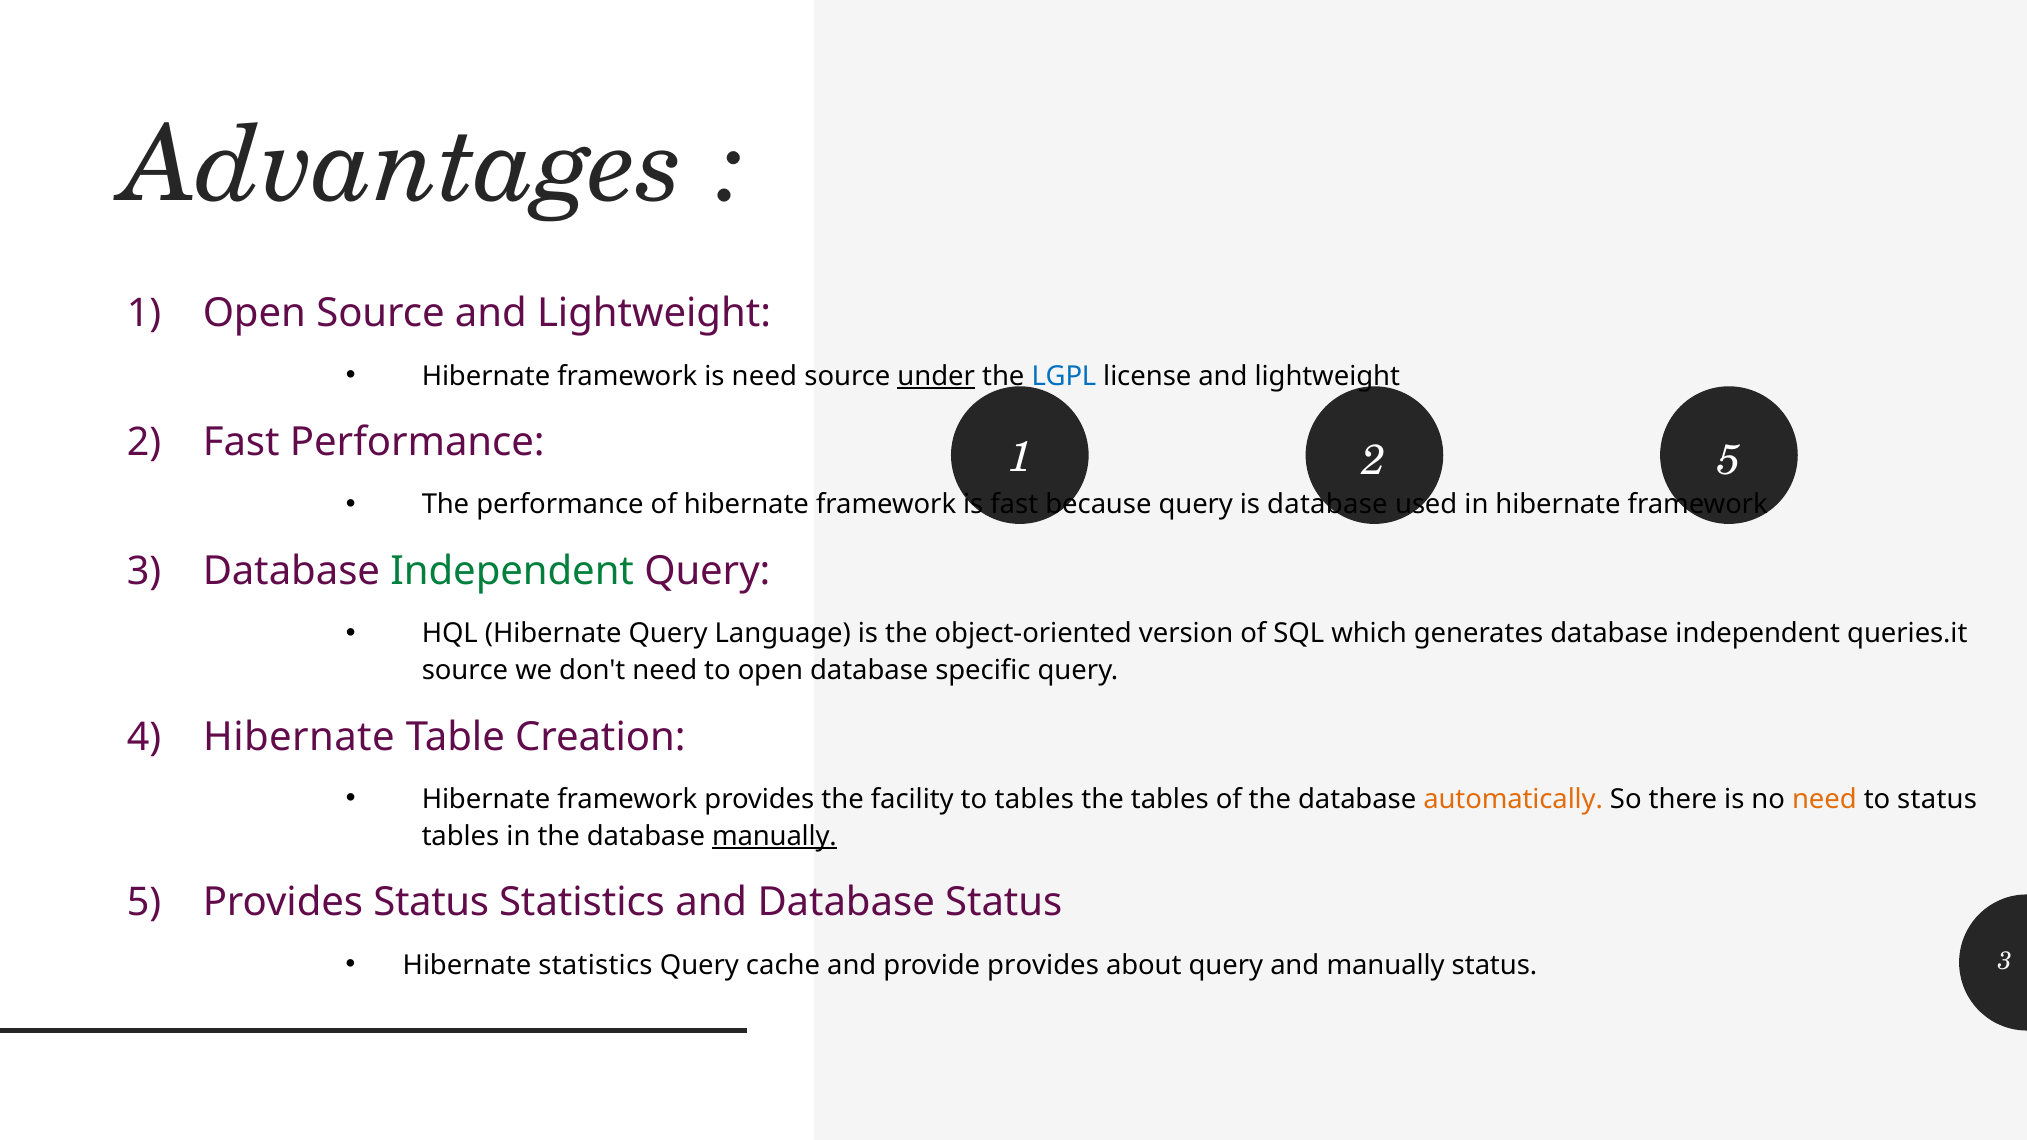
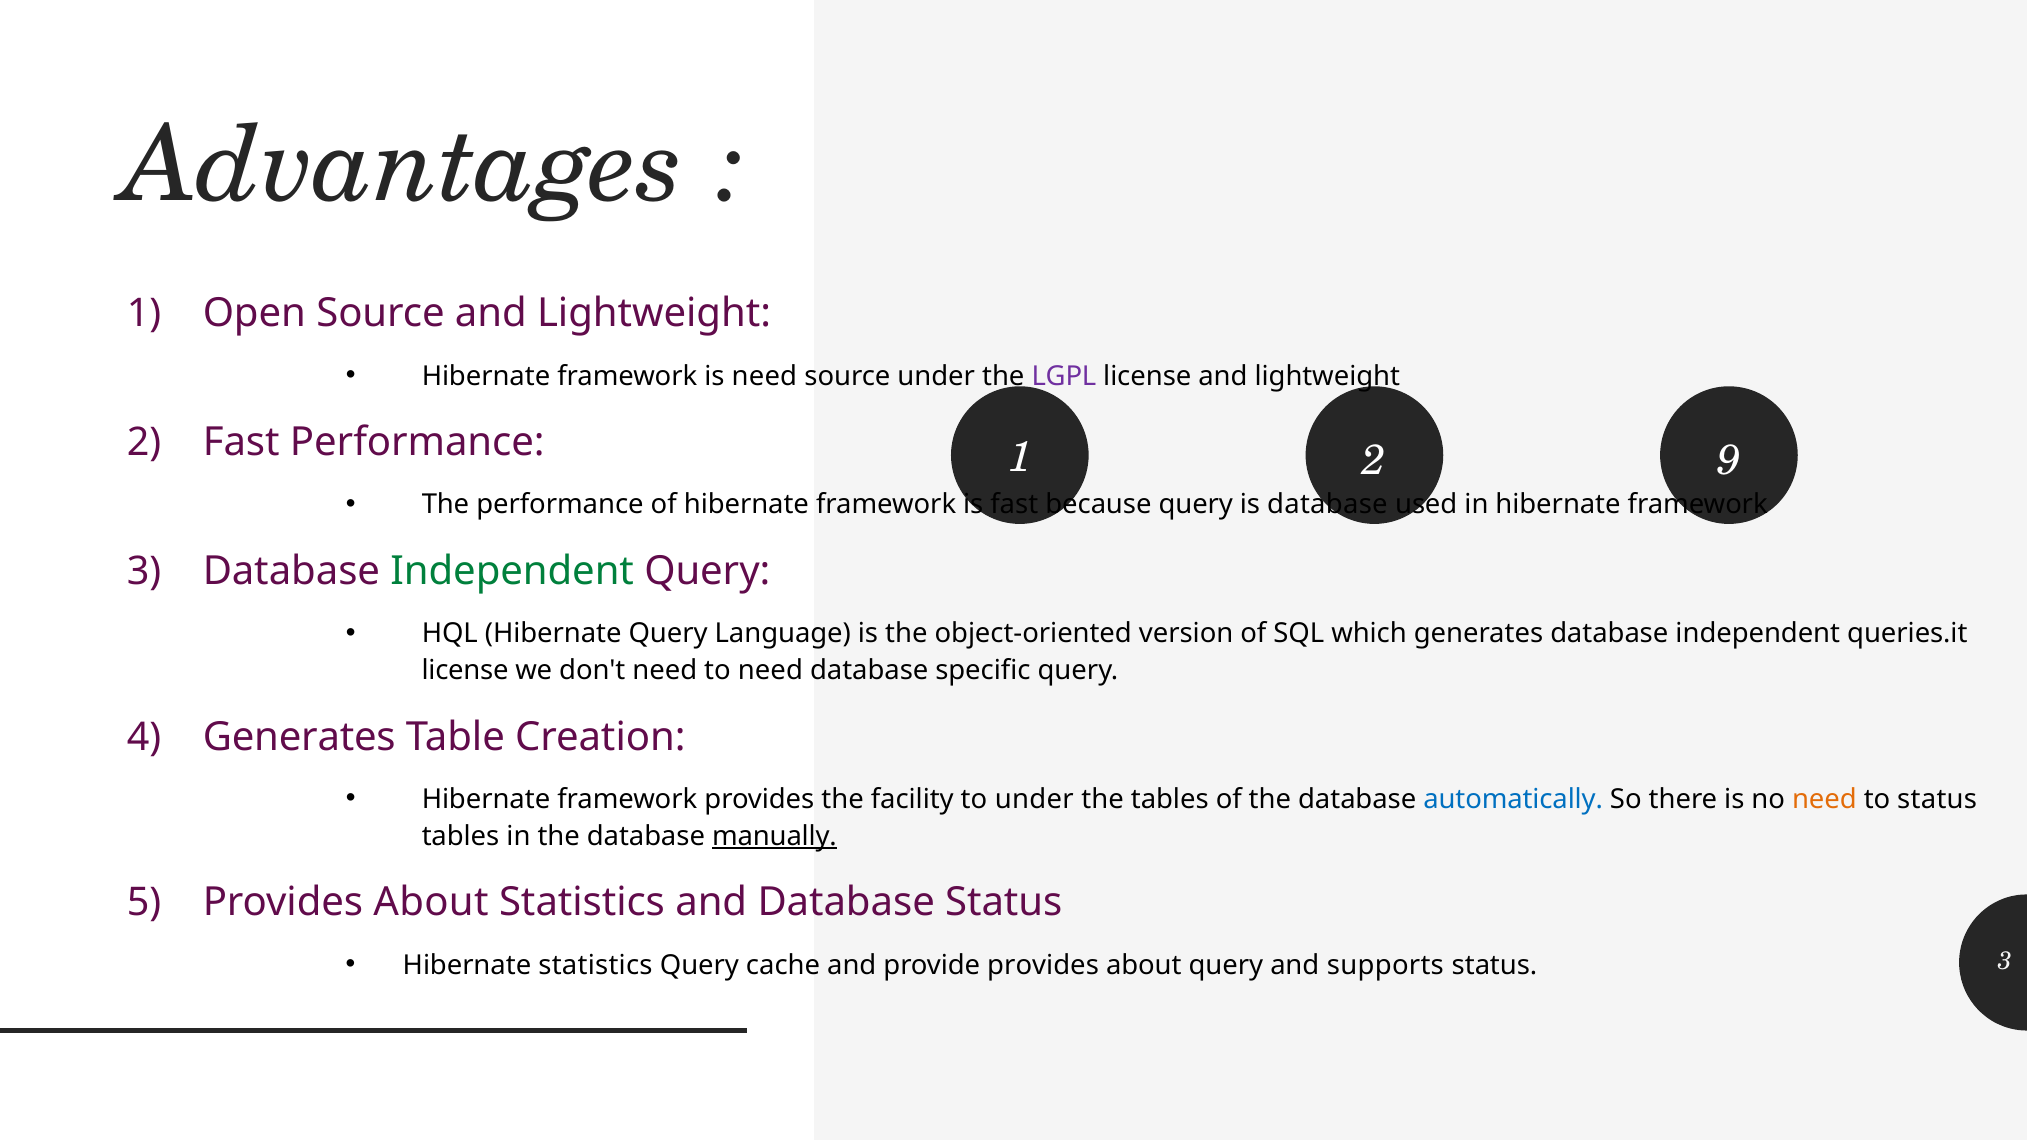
under at (936, 376) underline: present -> none
LGPL colour: blue -> purple
5 at (1729, 461): 5 -> 9
source at (465, 671): source -> license
to open: open -> need
Hibernate at (299, 737): Hibernate -> Generates
to tables: tables -> under
automatically colour: orange -> blue
Status at (431, 903): Status -> About
and manually: manually -> supports
